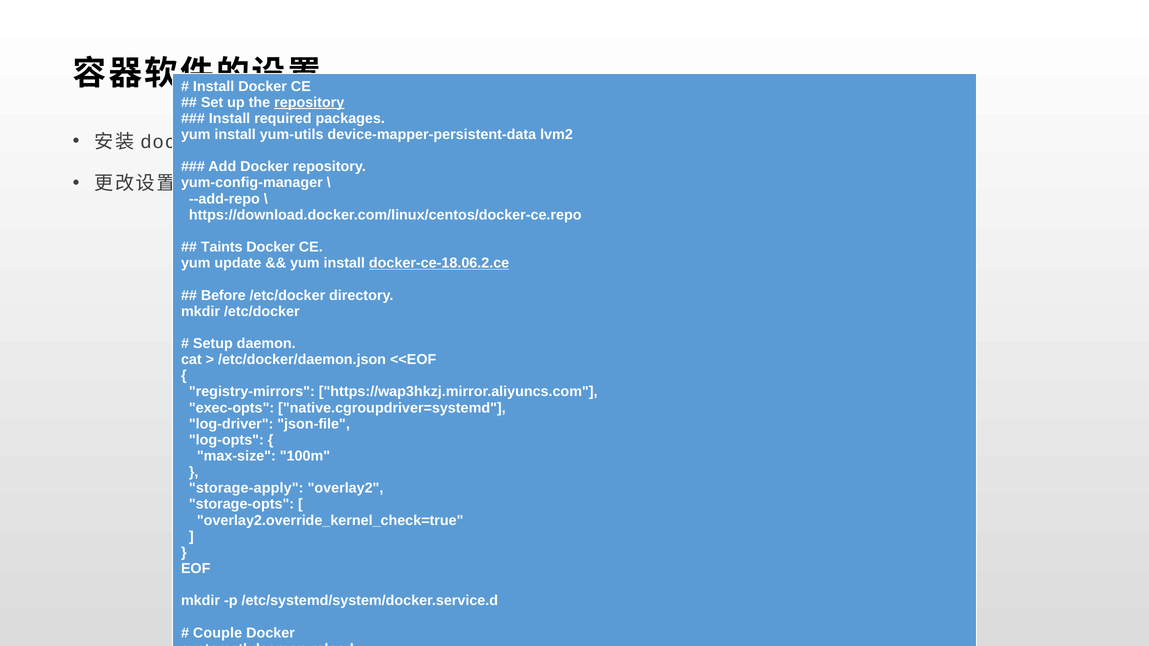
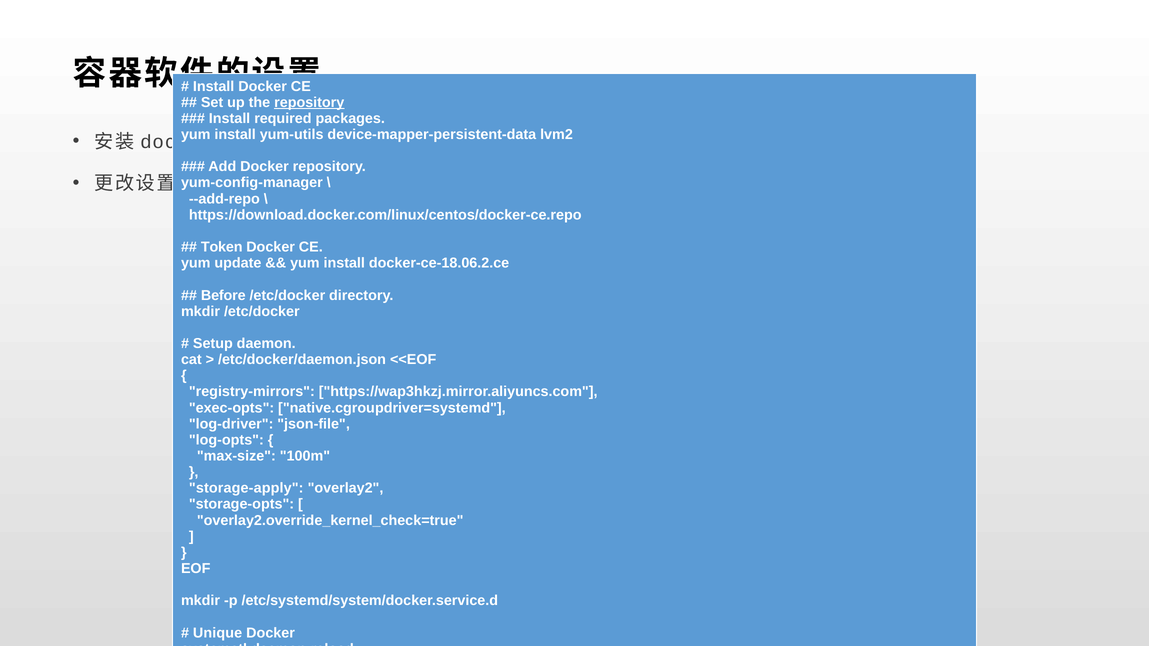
Taints: Taints -> Token
docker-ce-18.06.2.ce underline: present -> none
Couple: Couple -> Unique
